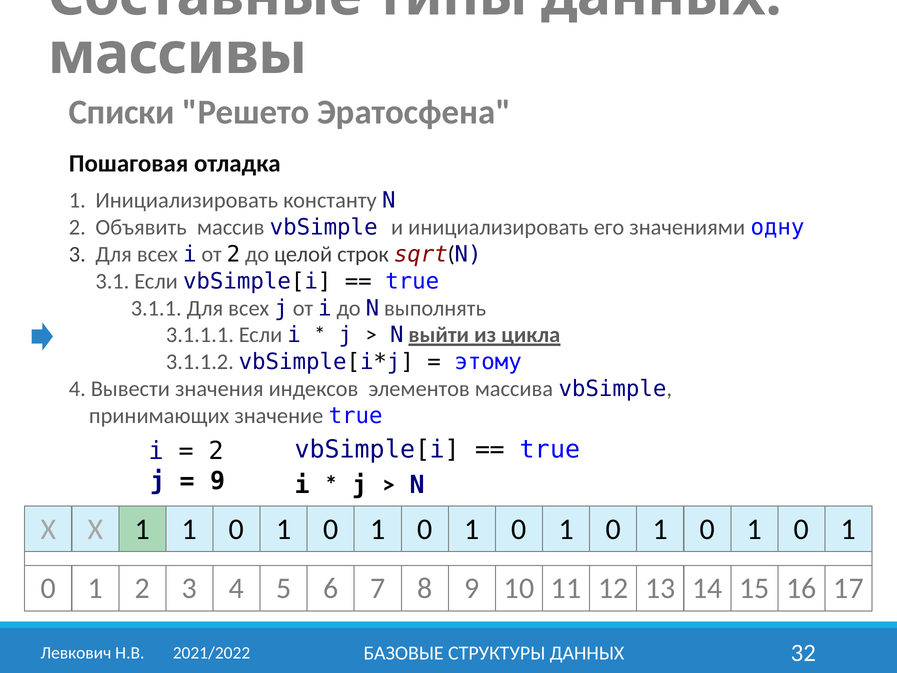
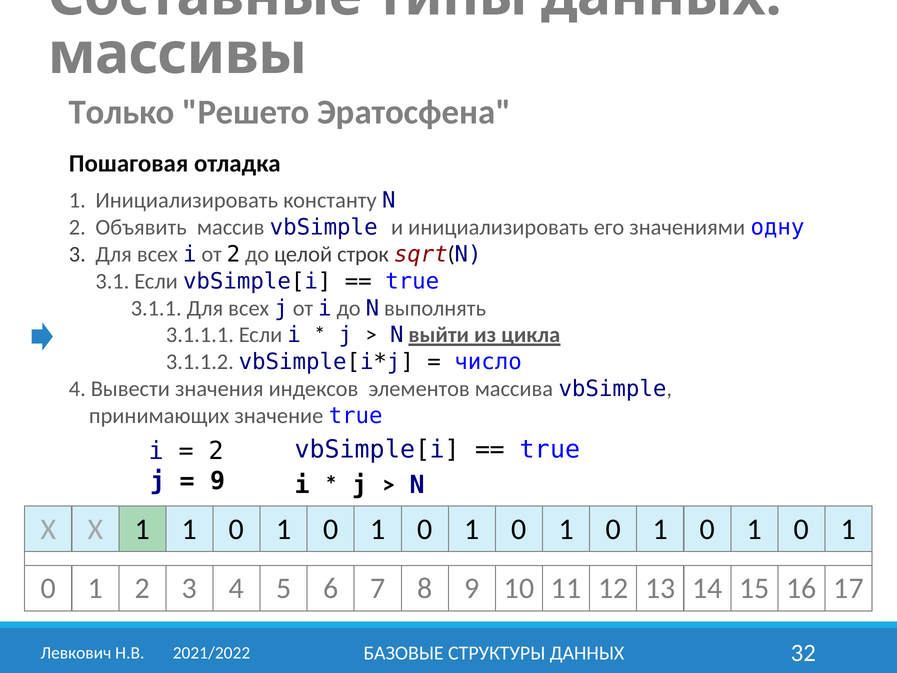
Списки: Списки -> Только
этому: этому -> число
